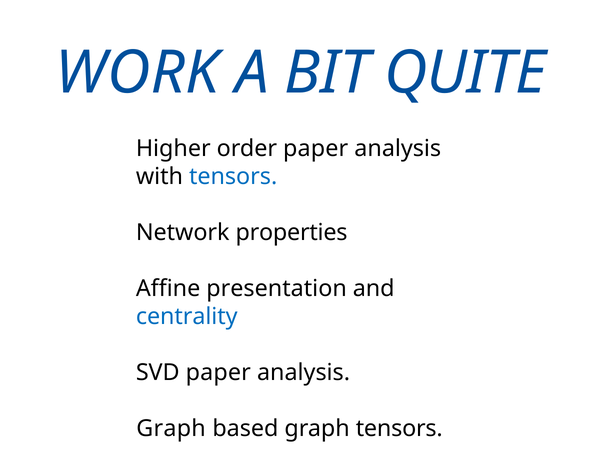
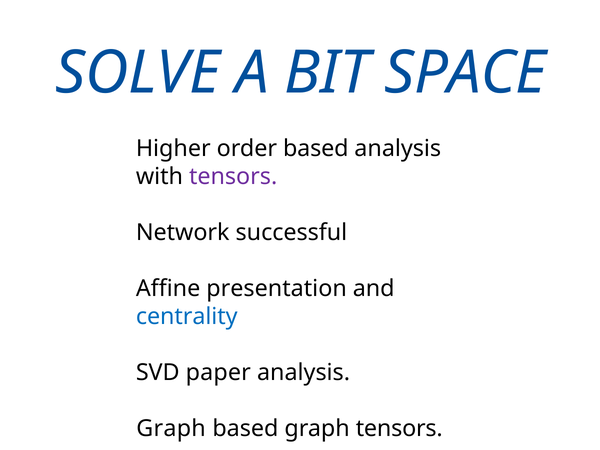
WORK: WORK -> SOLVE
QUITE: QUITE -> SPACE
order paper: paper -> based
tensors at (233, 177) colour: blue -> purple
properties: properties -> successful
